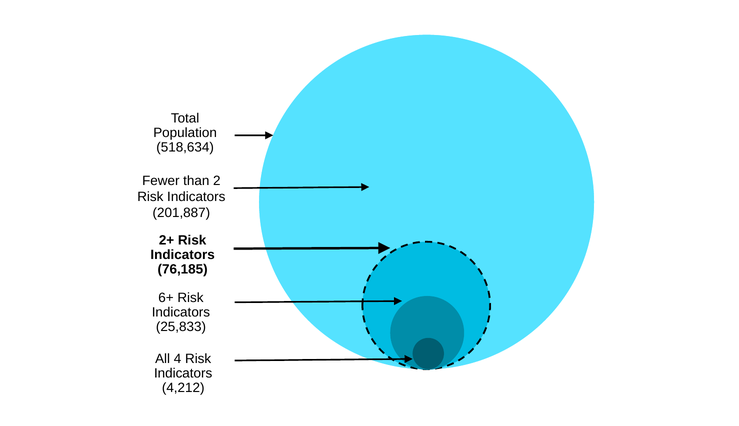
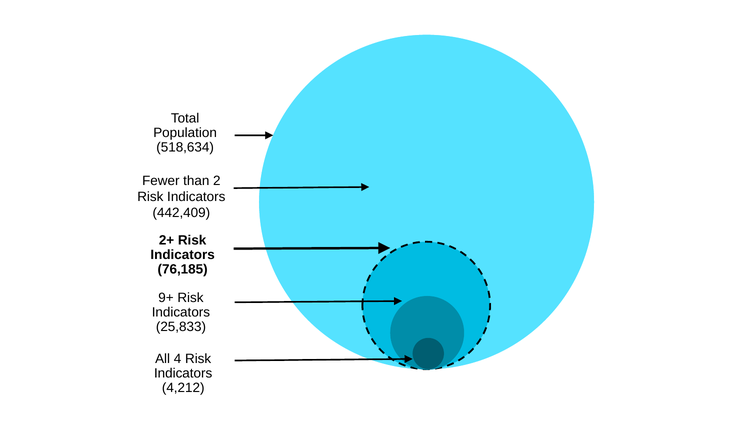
201,887: 201,887 -> 442,409
6+: 6+ -> 9+
